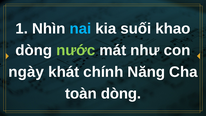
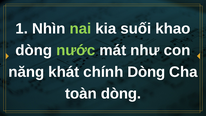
nai colour: light blue -> light green
ngày: ngày -> năng
chính Năng: Năng -> Dòng
